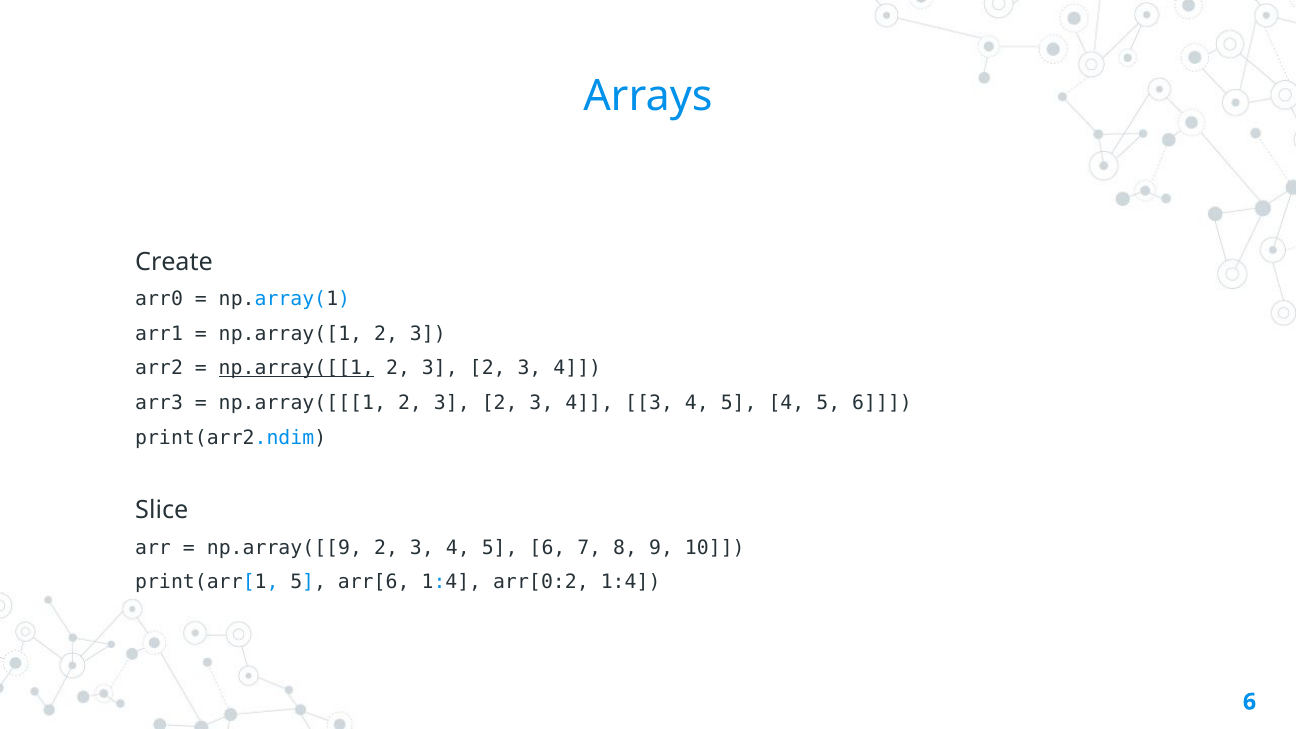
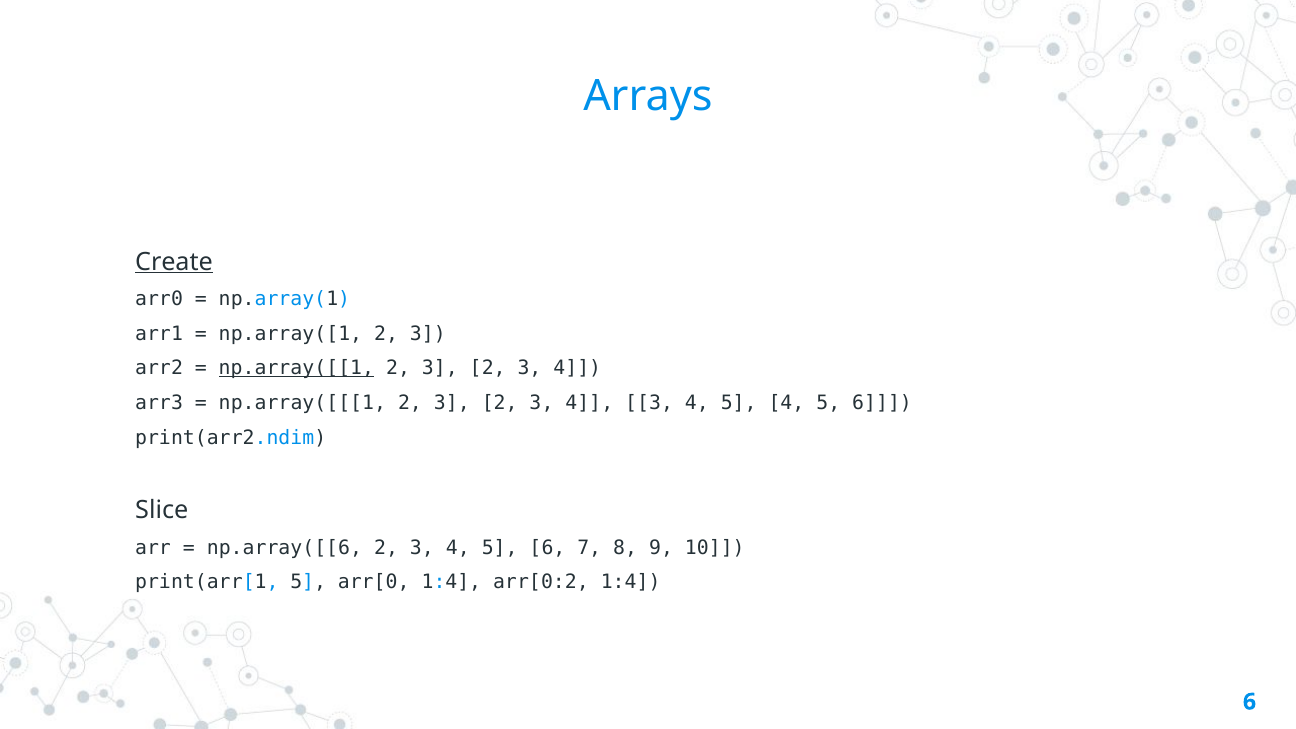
Create underline: none -> present
np.array([[9: np.array([[9 -> np.array([[6
arr[6: arr[6 -> arr[0
